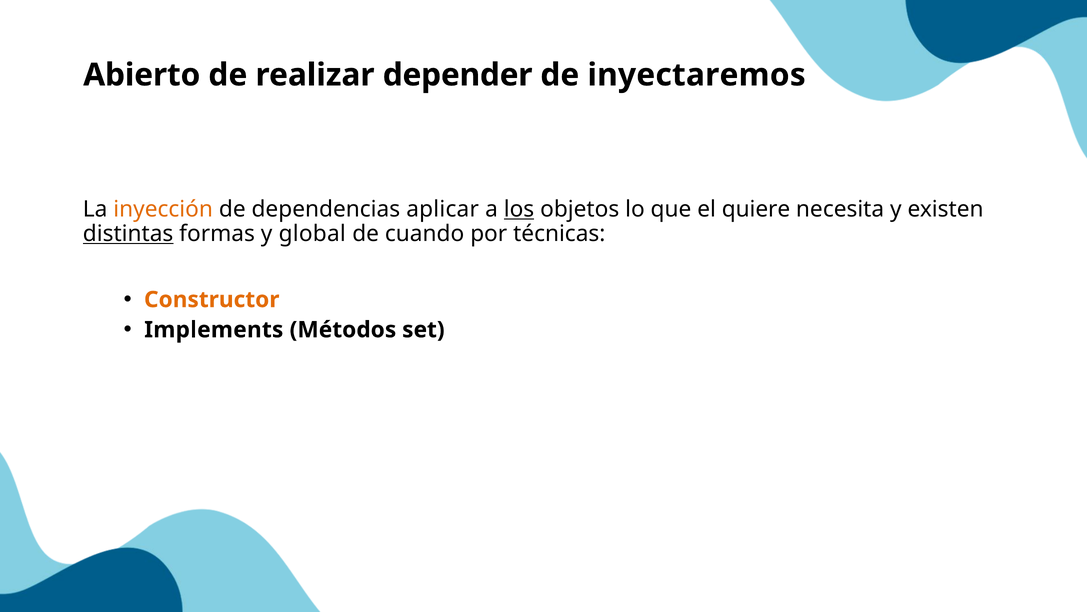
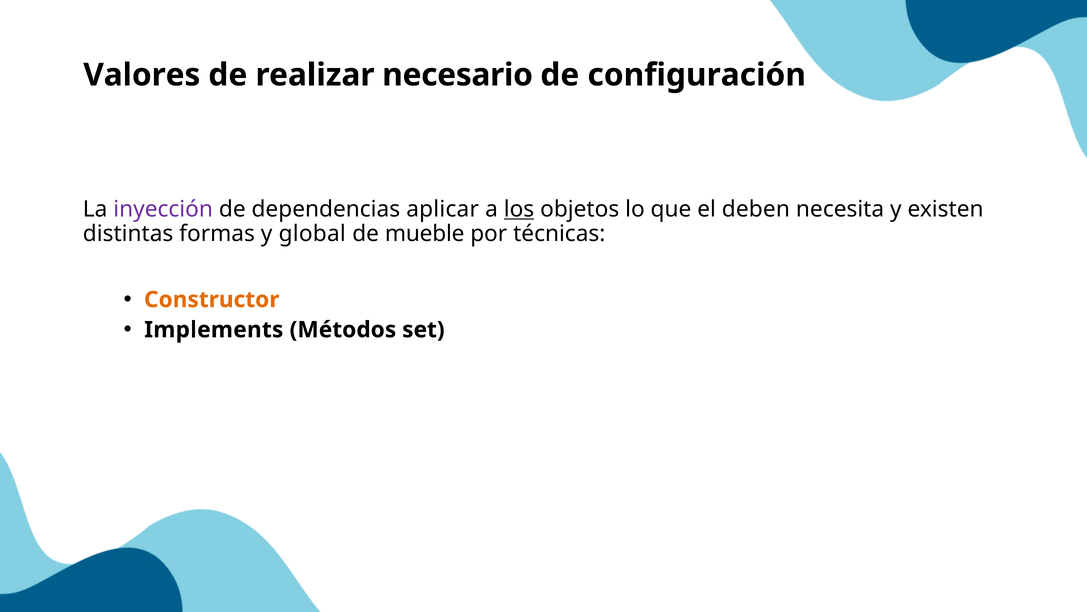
Abierto: Abierto -> Valores
depender: depender -> necesario
inyectaremos: inyectaremos -> configuración
inyección colour: orange -> purple
quiere: quiere -> deben
distintas underline: present -> none
cuando: cuando -> mueble
